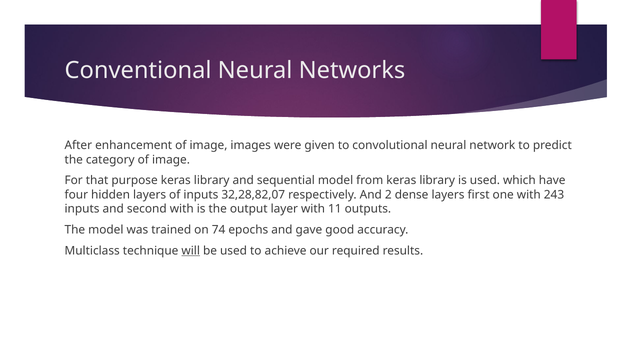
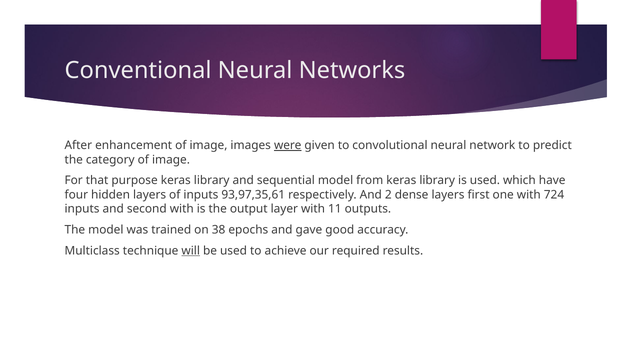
were underline: none -> present
32,28,82,07: 32,28,82,07 -> 93,97,35,61
243: 243 -> 724
74: 74 -> 38
